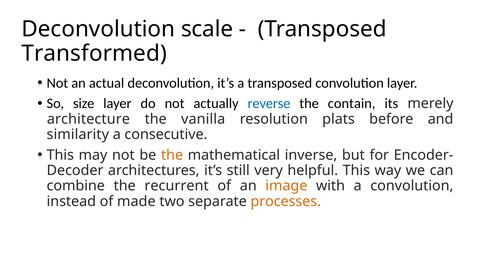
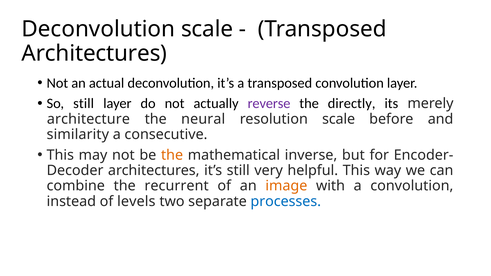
Transformed at (94, 53): Transformed -> Architectures
So size: size -> still
reverse colour: blue -> purple
contain: contain -> directly
vanilla: vanilla -> neural
resolution plats: plats -> scale
made: made -> levels
processes colour: orange -> blue
